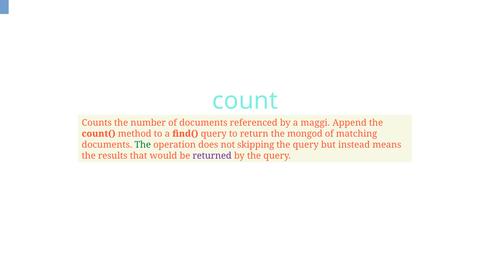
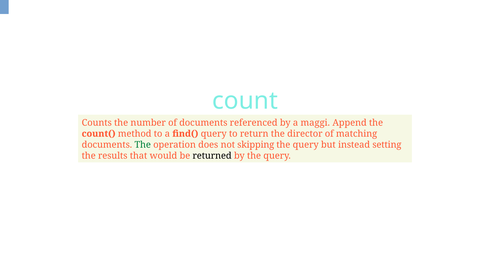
mongod: mongod -> director
means: means -> setting
returned colour: purple -> black
